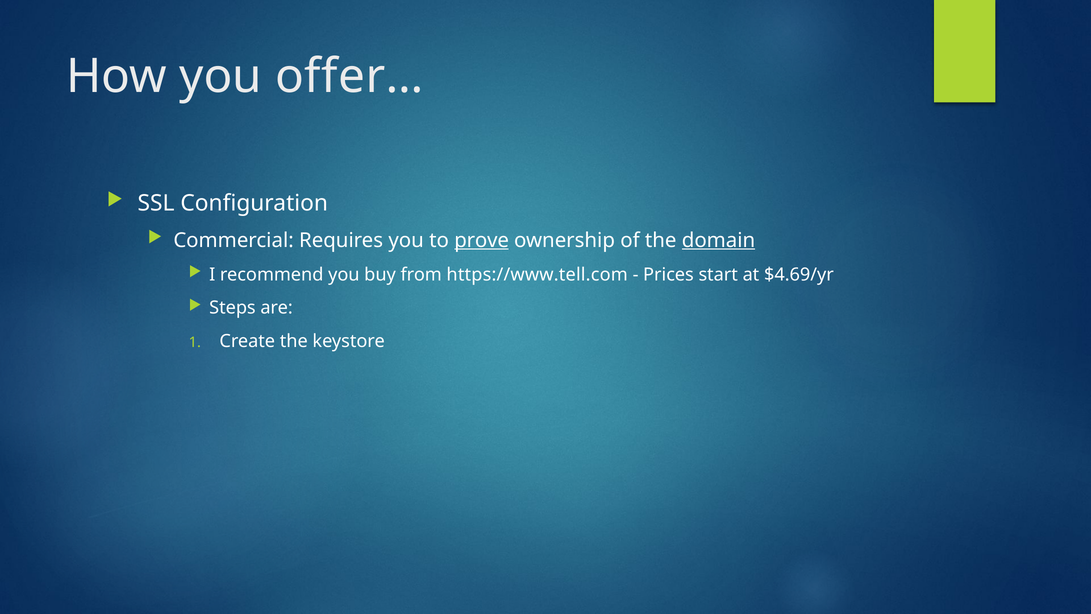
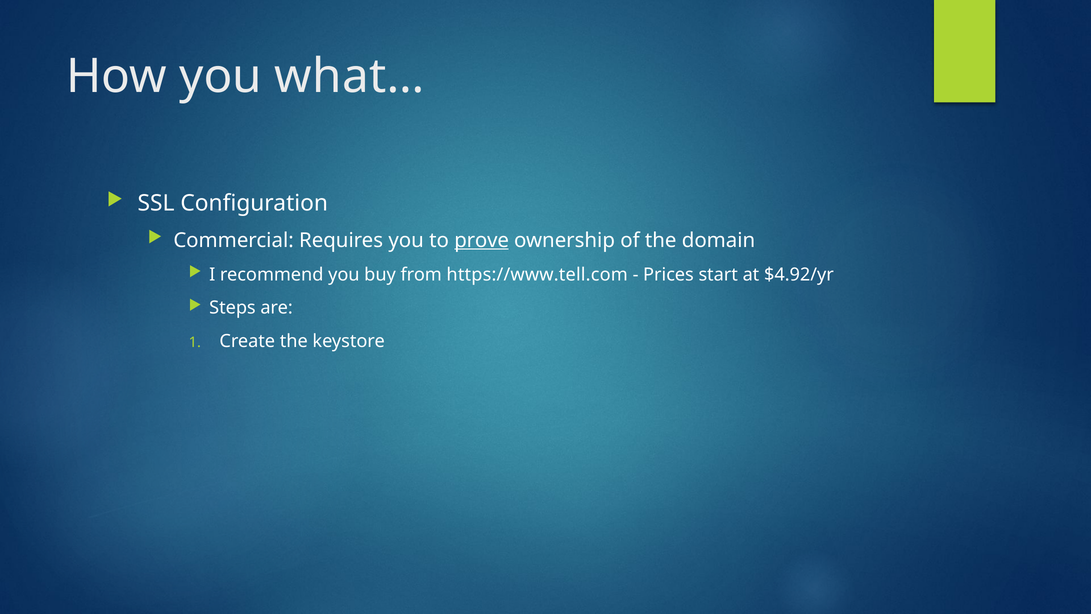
offer…: offer… -> what…
domain underline: present -> none
$4.69/yr: $4.69/yr -> $4.92/yr
